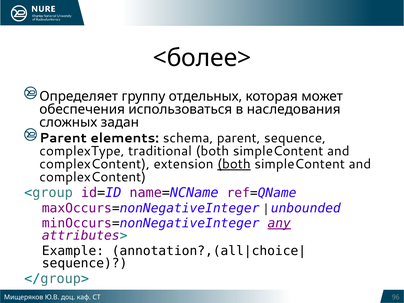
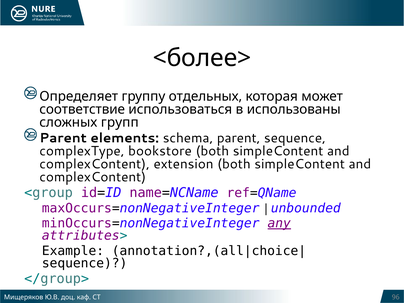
обеспечения: обеспечения -> соответствие
наследования: наследования -> использованы
задан: задан -> групп
traditional: traditional -> bookstore
both at (234, 164) underline: present -> none
